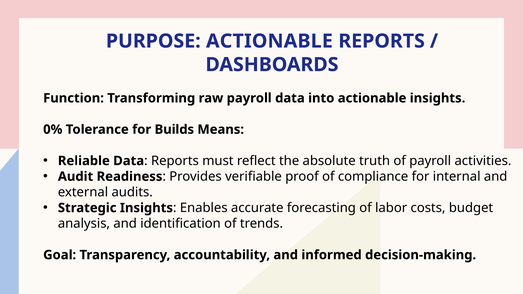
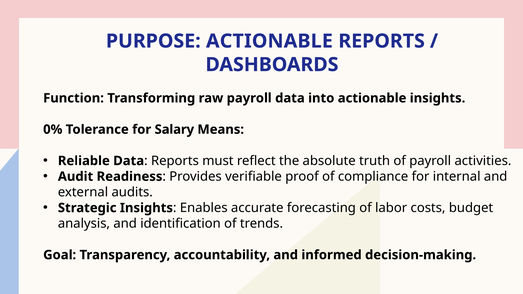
Builds: Builds -> Salary
